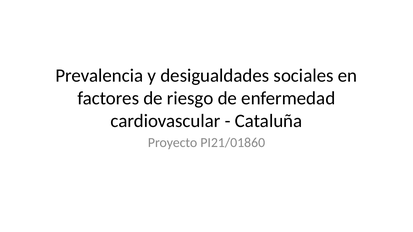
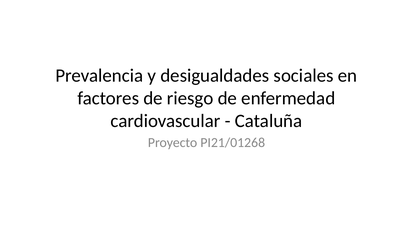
PI21/01860: PI21/01860 -> PI21/01268
